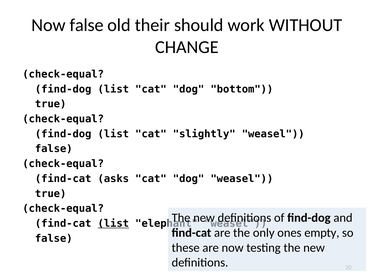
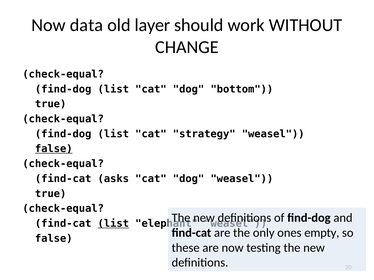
Now false: false -> data
their: their -> layer
slightly: slightly -> strategy
false at (54, 149) underline: none -> present
